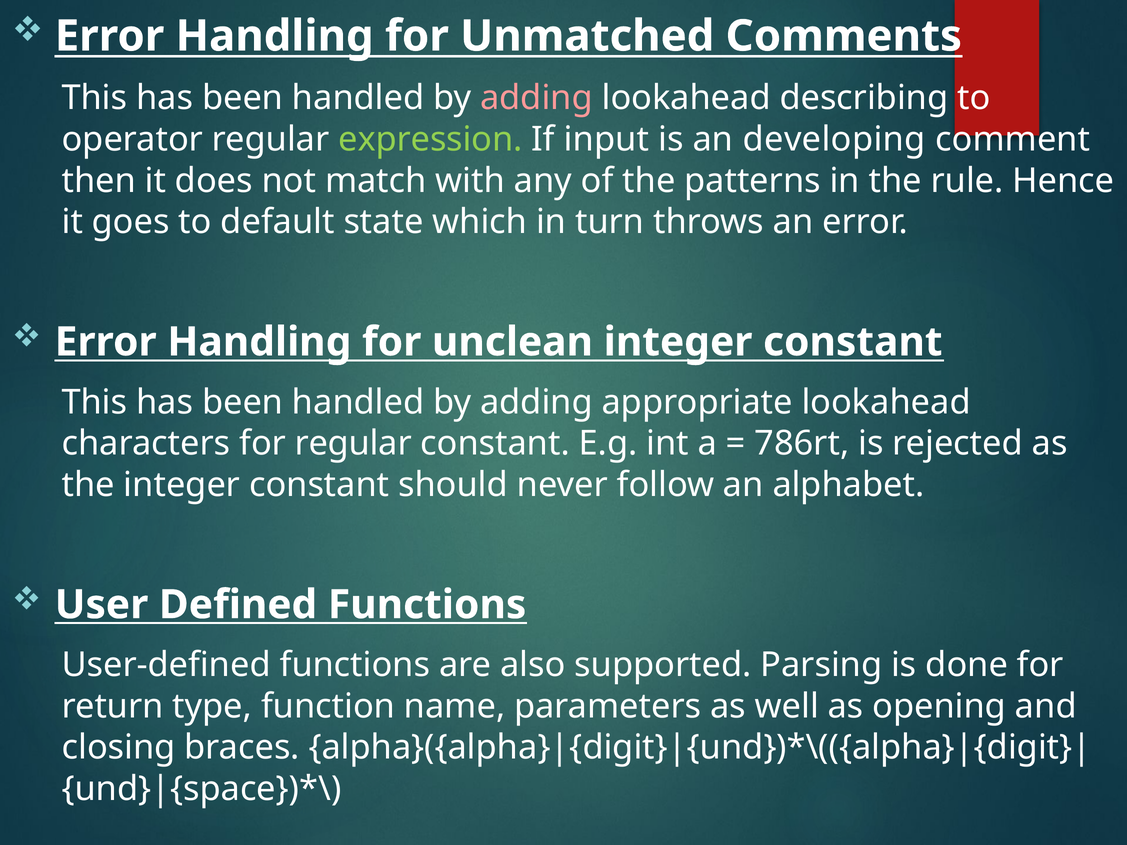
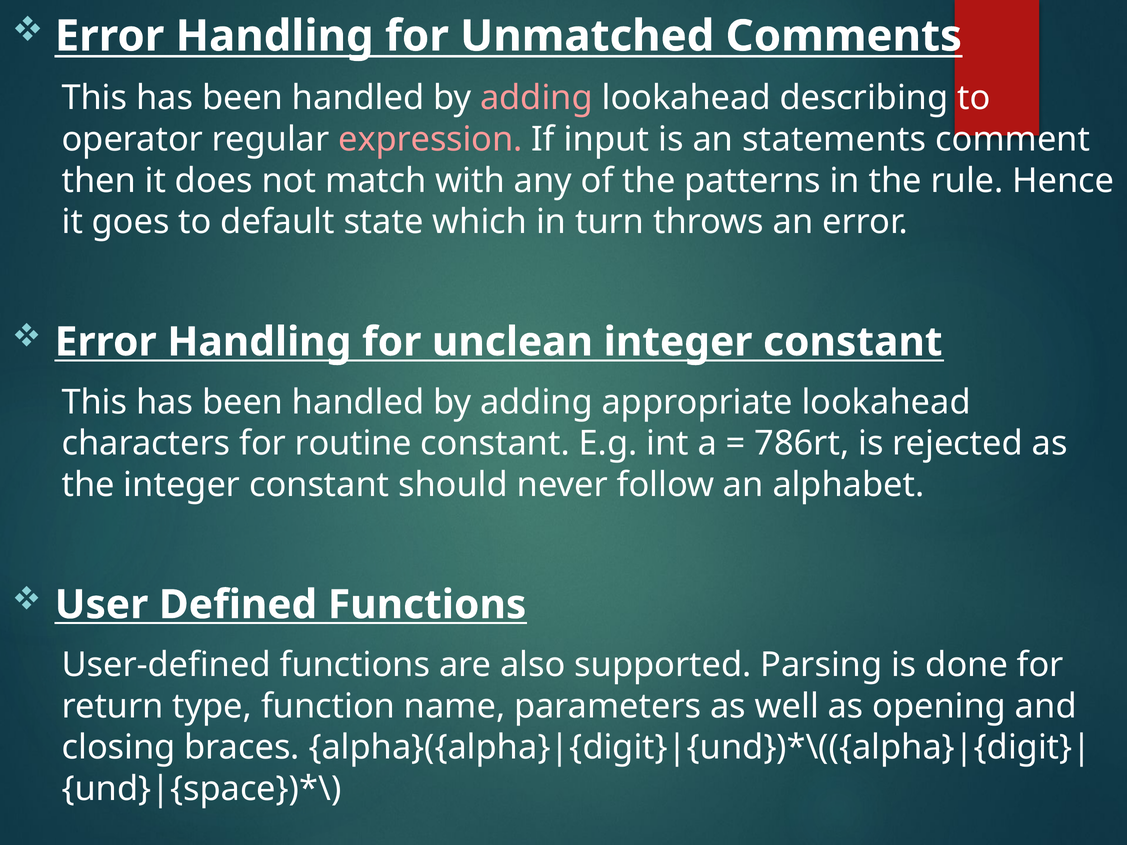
expression colour: light green -> pink
developing: developing -> statements
for regular: regular -> routine
